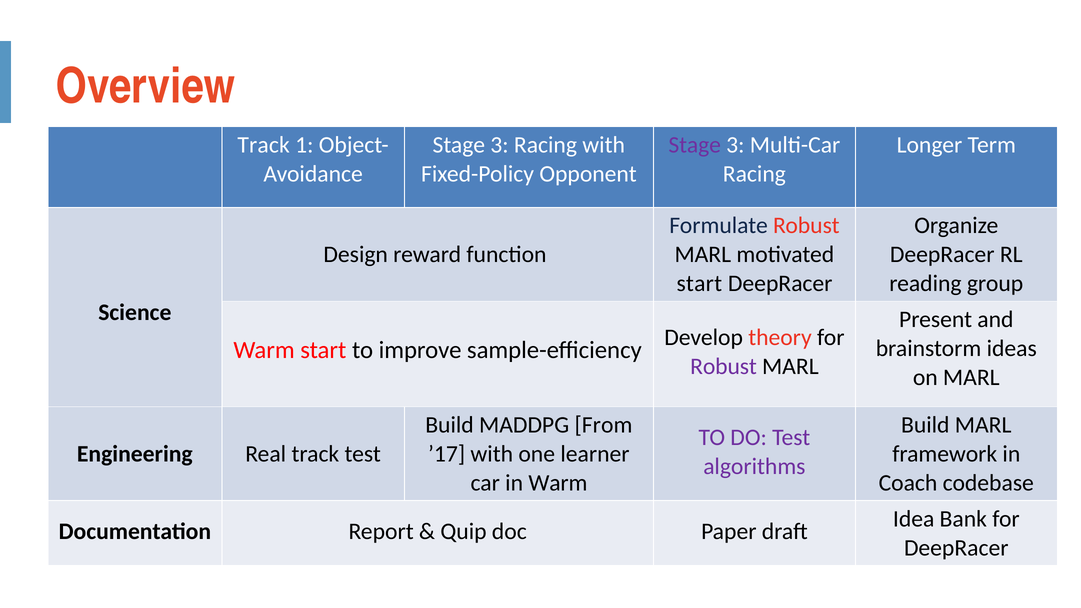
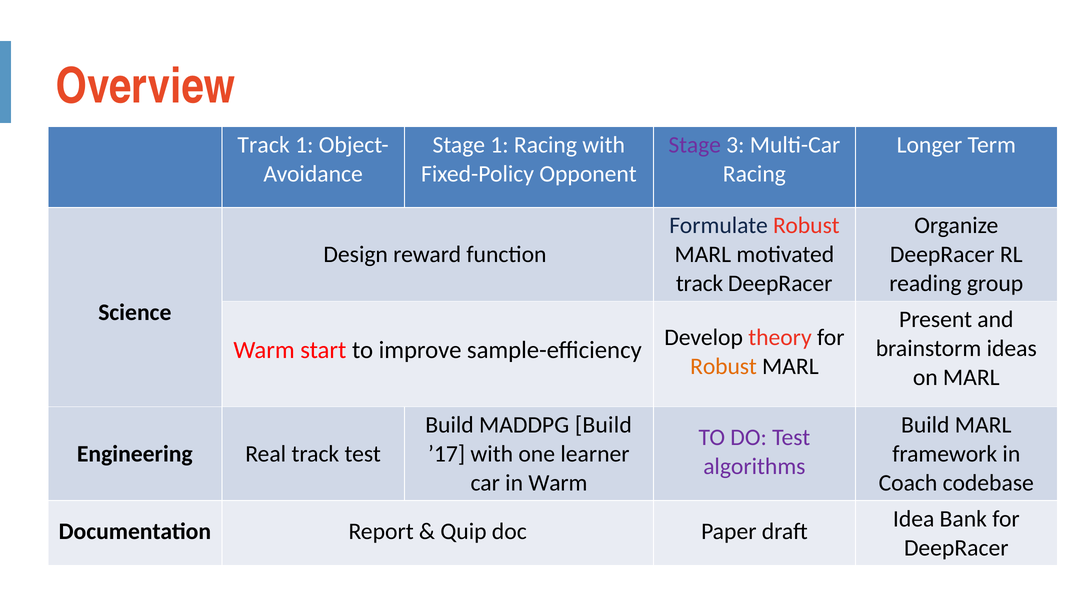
3 at (499, 145): 3 -> 1
start at (699, 284): start -> track
Robust at (724, 366) colour: purple -> orange
MADDPG From: From -> Build
